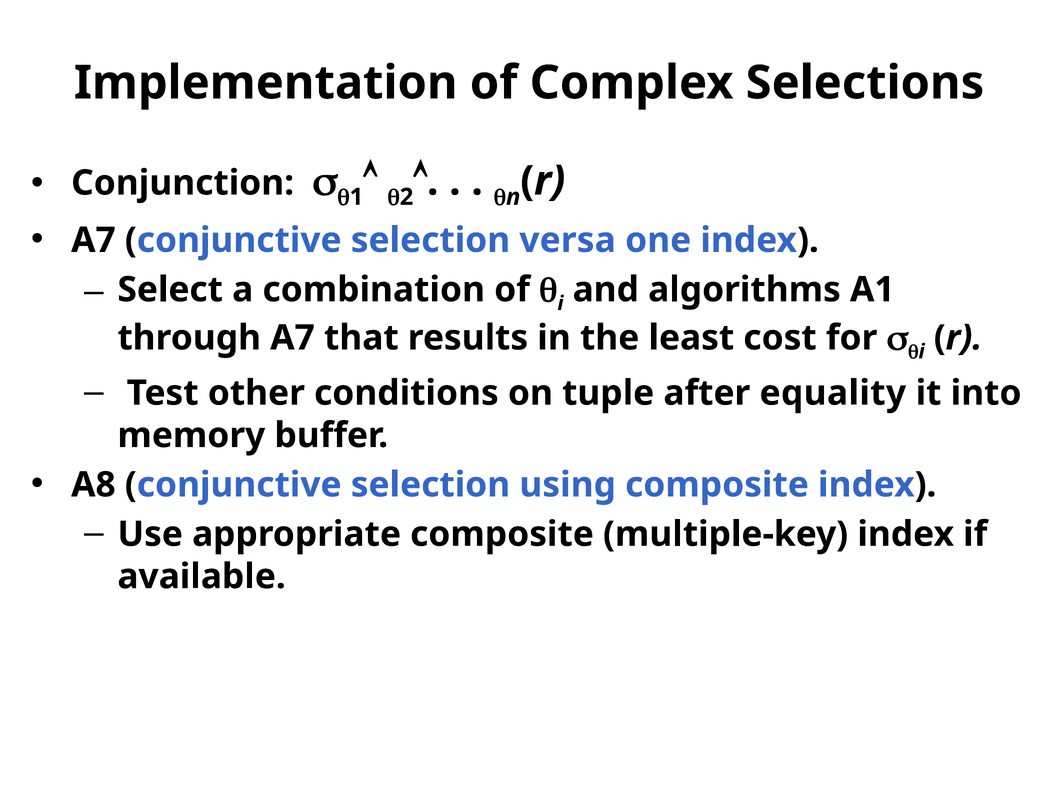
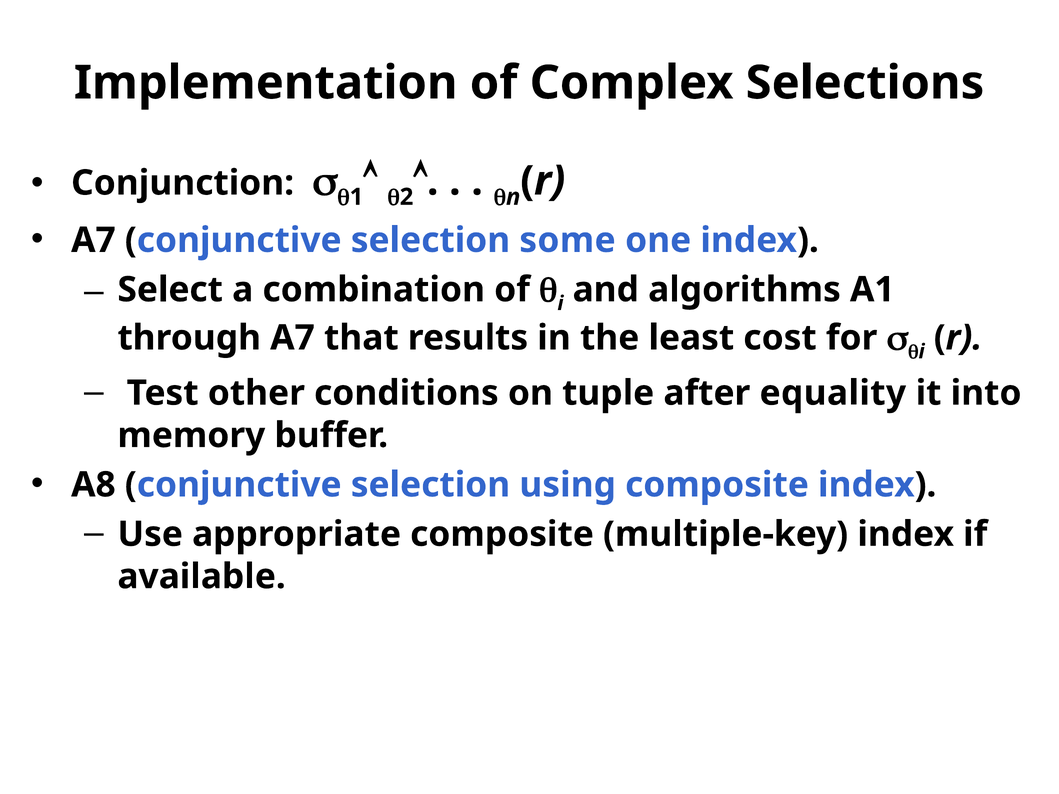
versa: versa -> some
